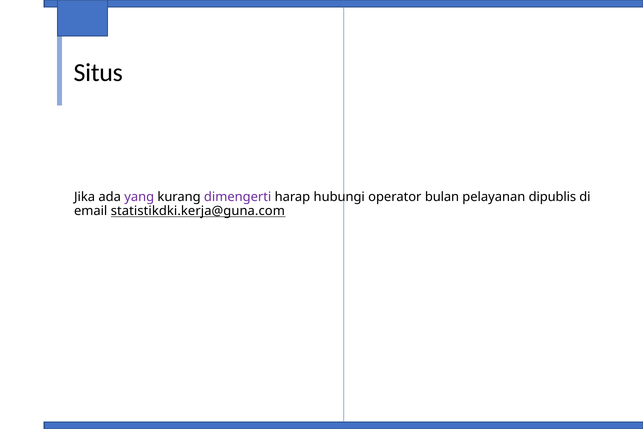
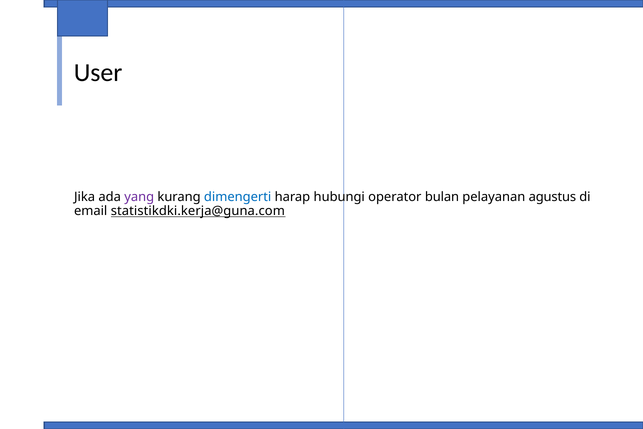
Situs: Situs -> User
dimengerti colour: purple -> blue
dipublis: dipublis -> agustus
